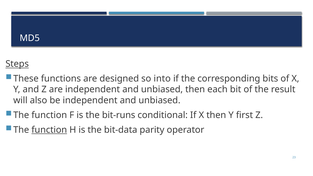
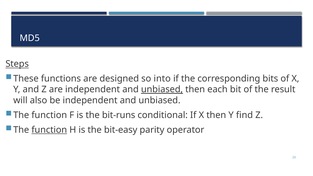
unbiased at (162, 89) underline: none -> present
first: first -> find
bit-data: bit-data -> bit-easy
